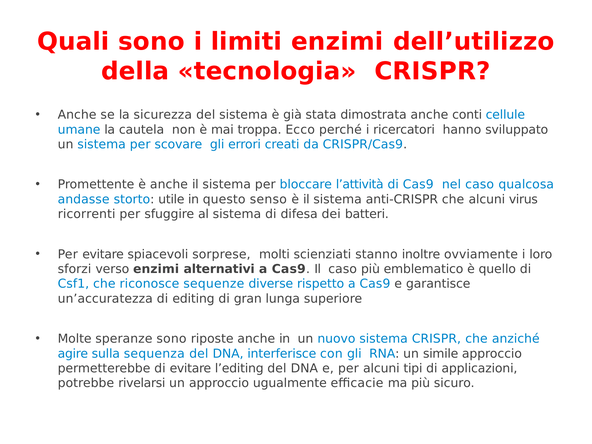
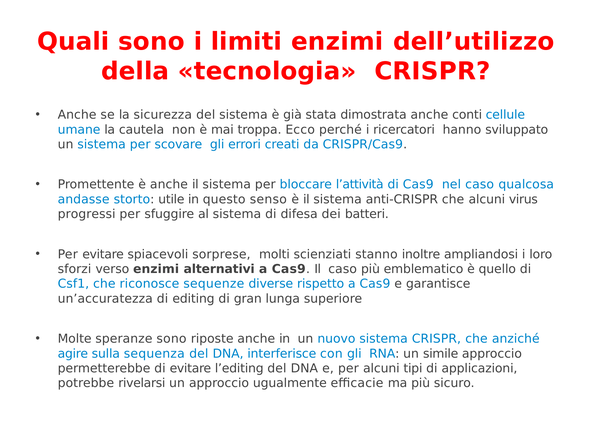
ricorrenti: ricorrenti -> progressi
ovviamente: ovviamente -> ampliandosi
